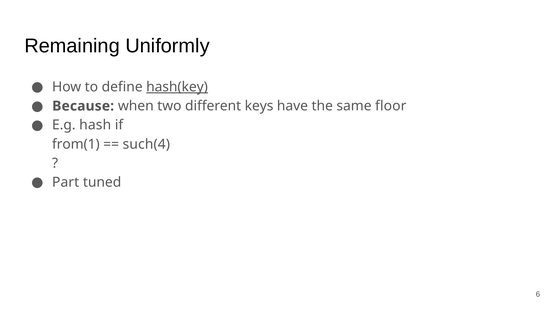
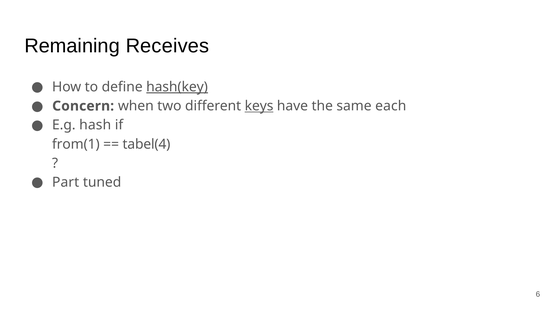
Uniformly: Uniformly -> Receives
Because: Because -> Concern
keys underline: none -> present
floor: floor -> each
such(4: such(4 -> tabel(4
